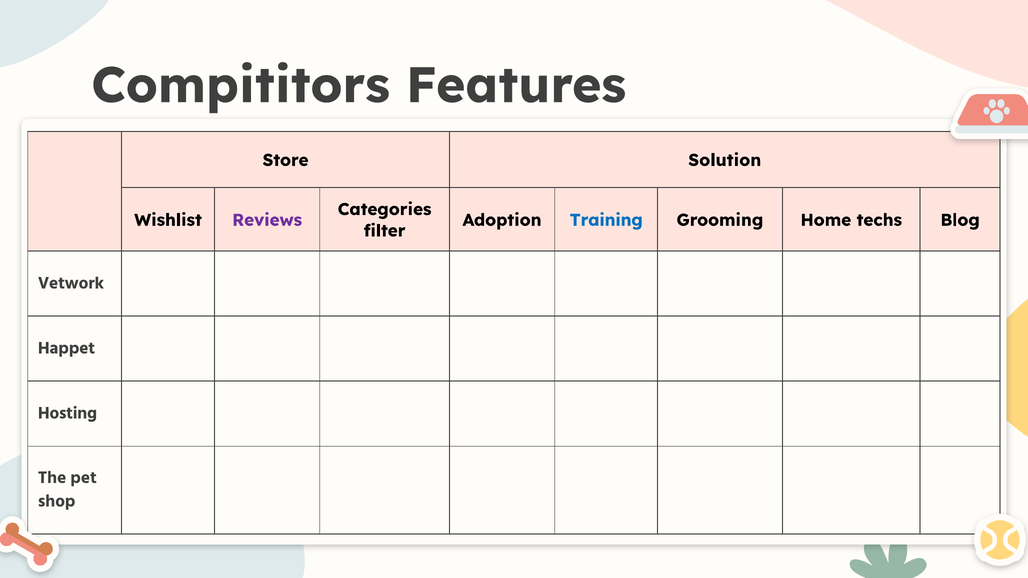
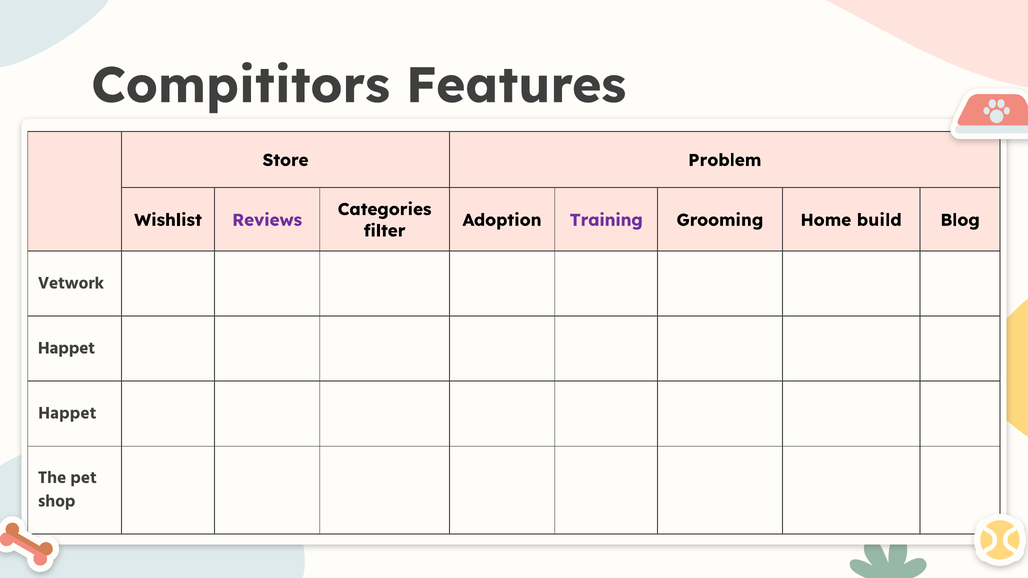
Solution: Solution -> Problem
Training colour: blue -> purple
techs: techs -> build
Hosting at (68, 413): Hosting -> Happet
